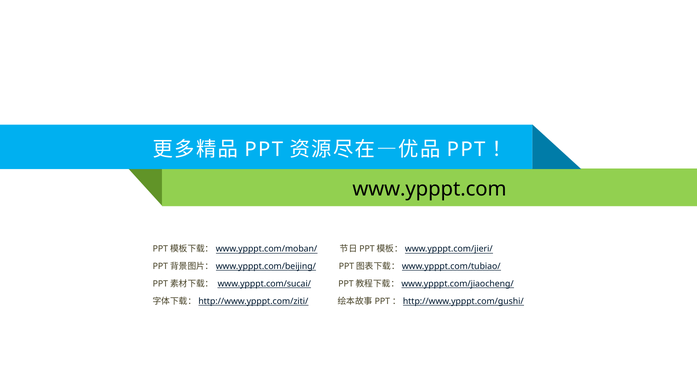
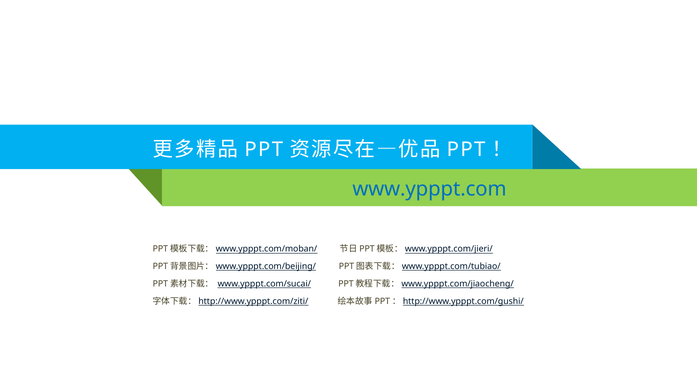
www.ypppt.com colour: black -> blue
